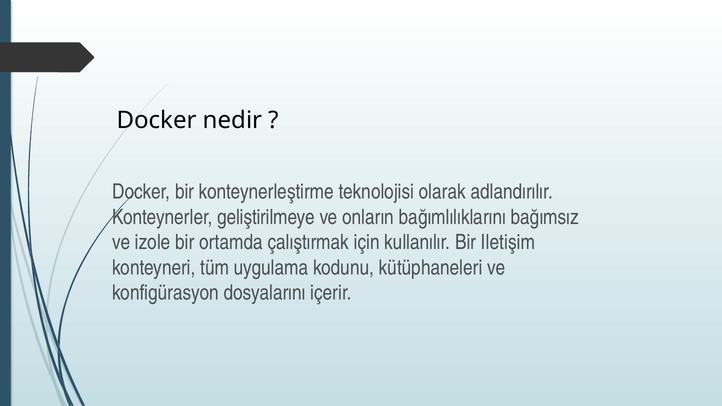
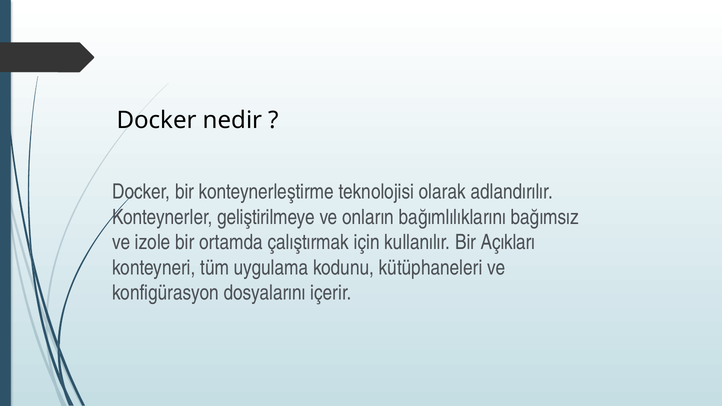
Iletişim: Iletişim -> Açıkları
